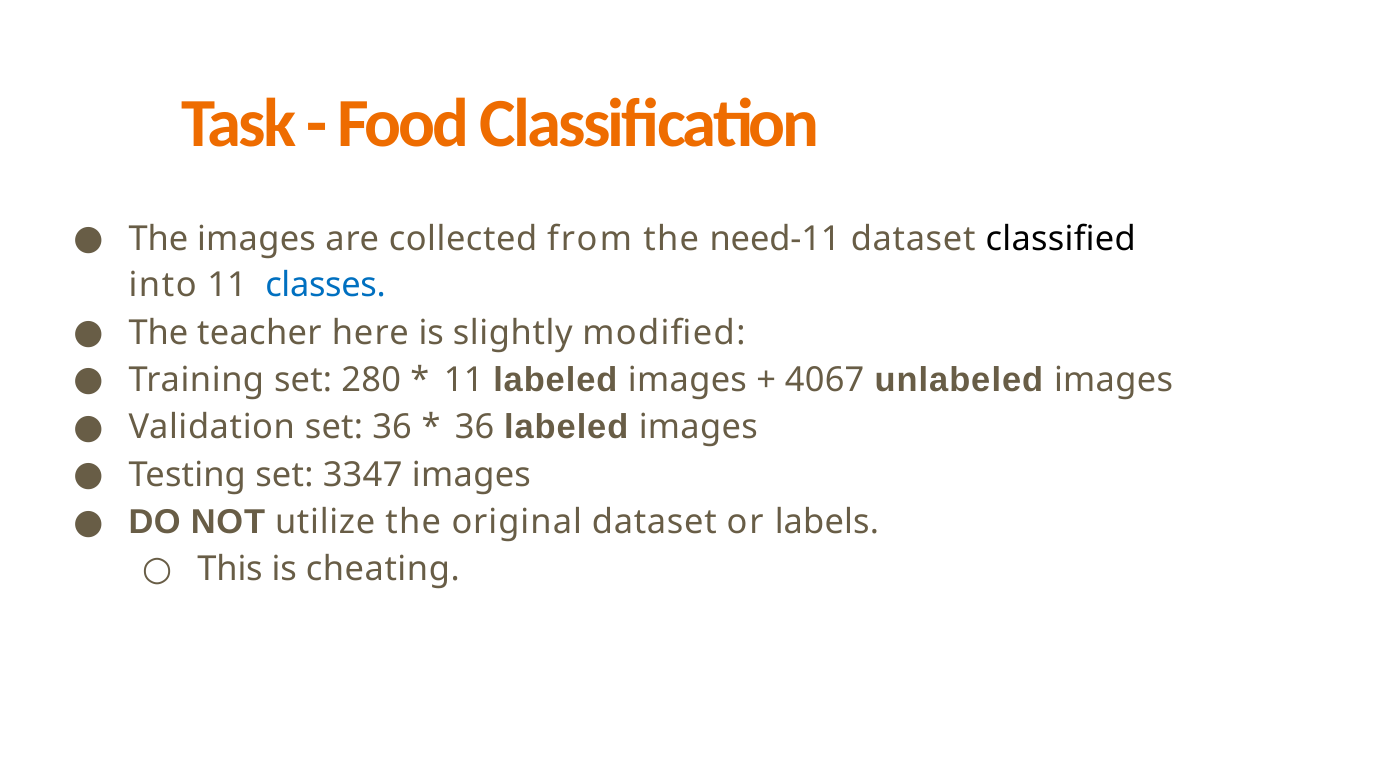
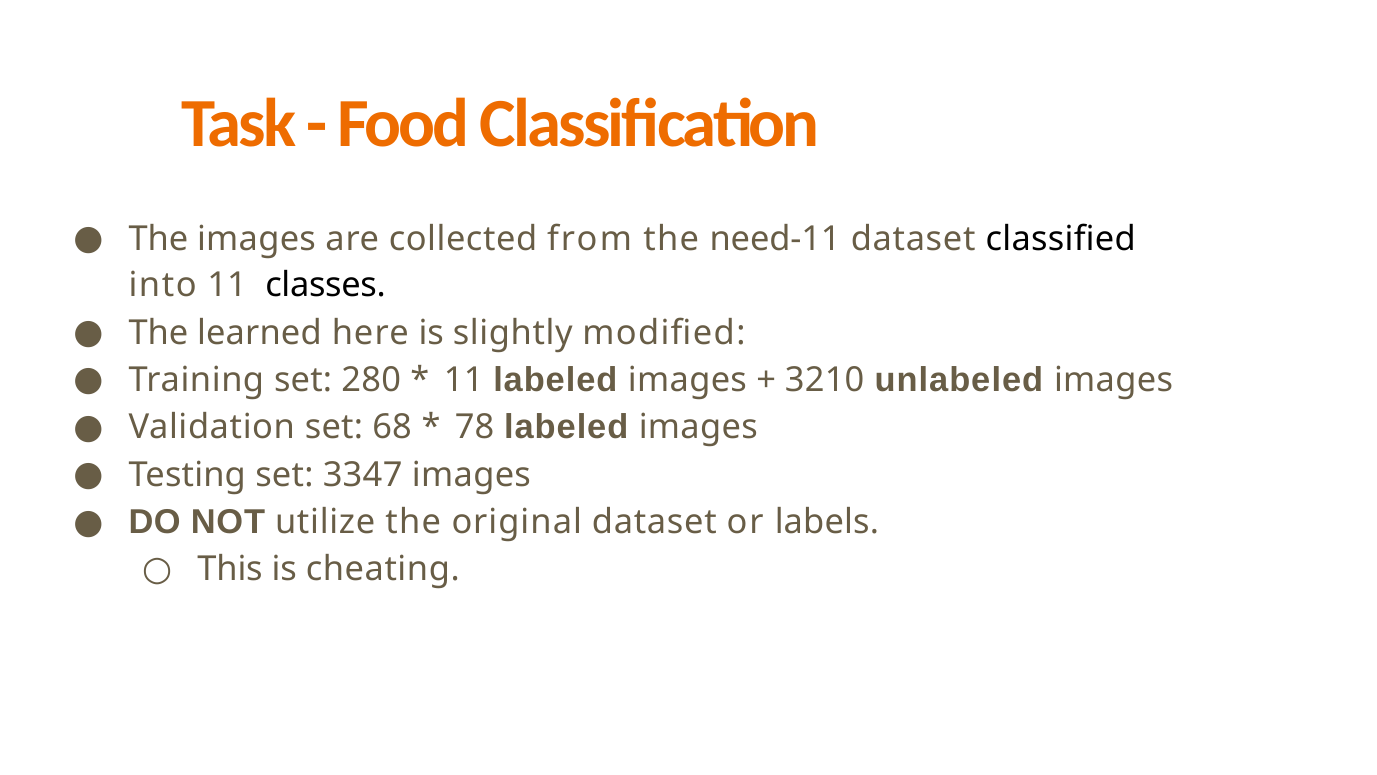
classes colour: blue -> black
teacher: teacher -> learned
4067: 4067 -> 3210
set 36: 36 -> 68
36 at (475, 427): 36 -> 78
